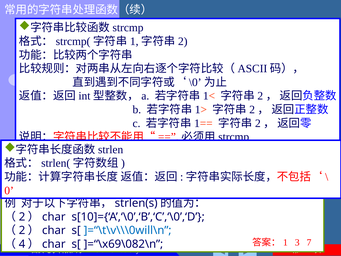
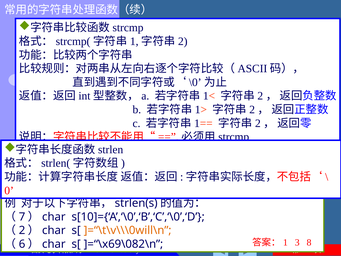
2 at (22, 217): 2 -> 7
]=“\t\v\\\0will\n colour: blue -> orange
7: 7 -> 8
4: 4 -> 6
